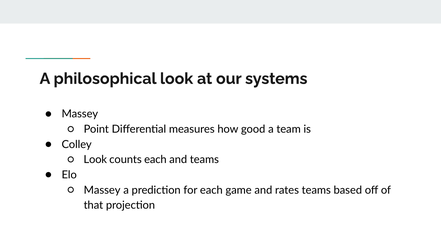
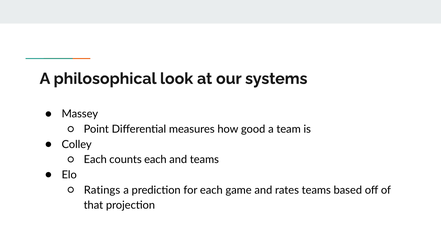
Look at (95, 160): Look -> Each
Massey at (102, 190): Massey -> Ratings
